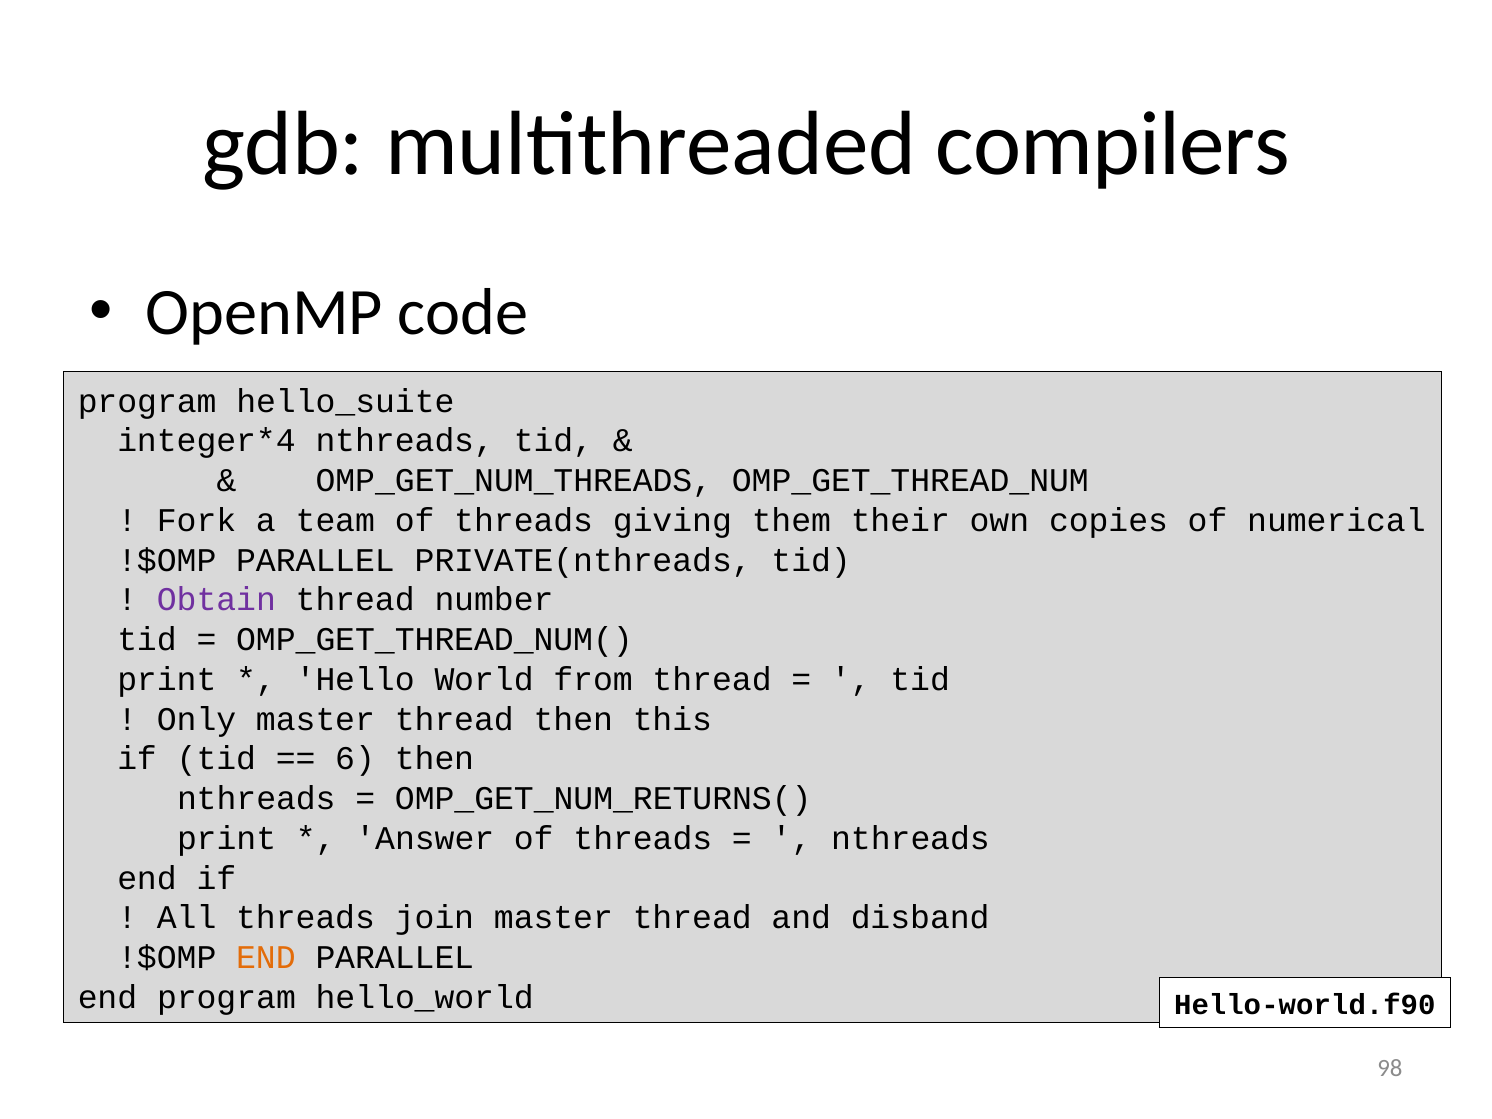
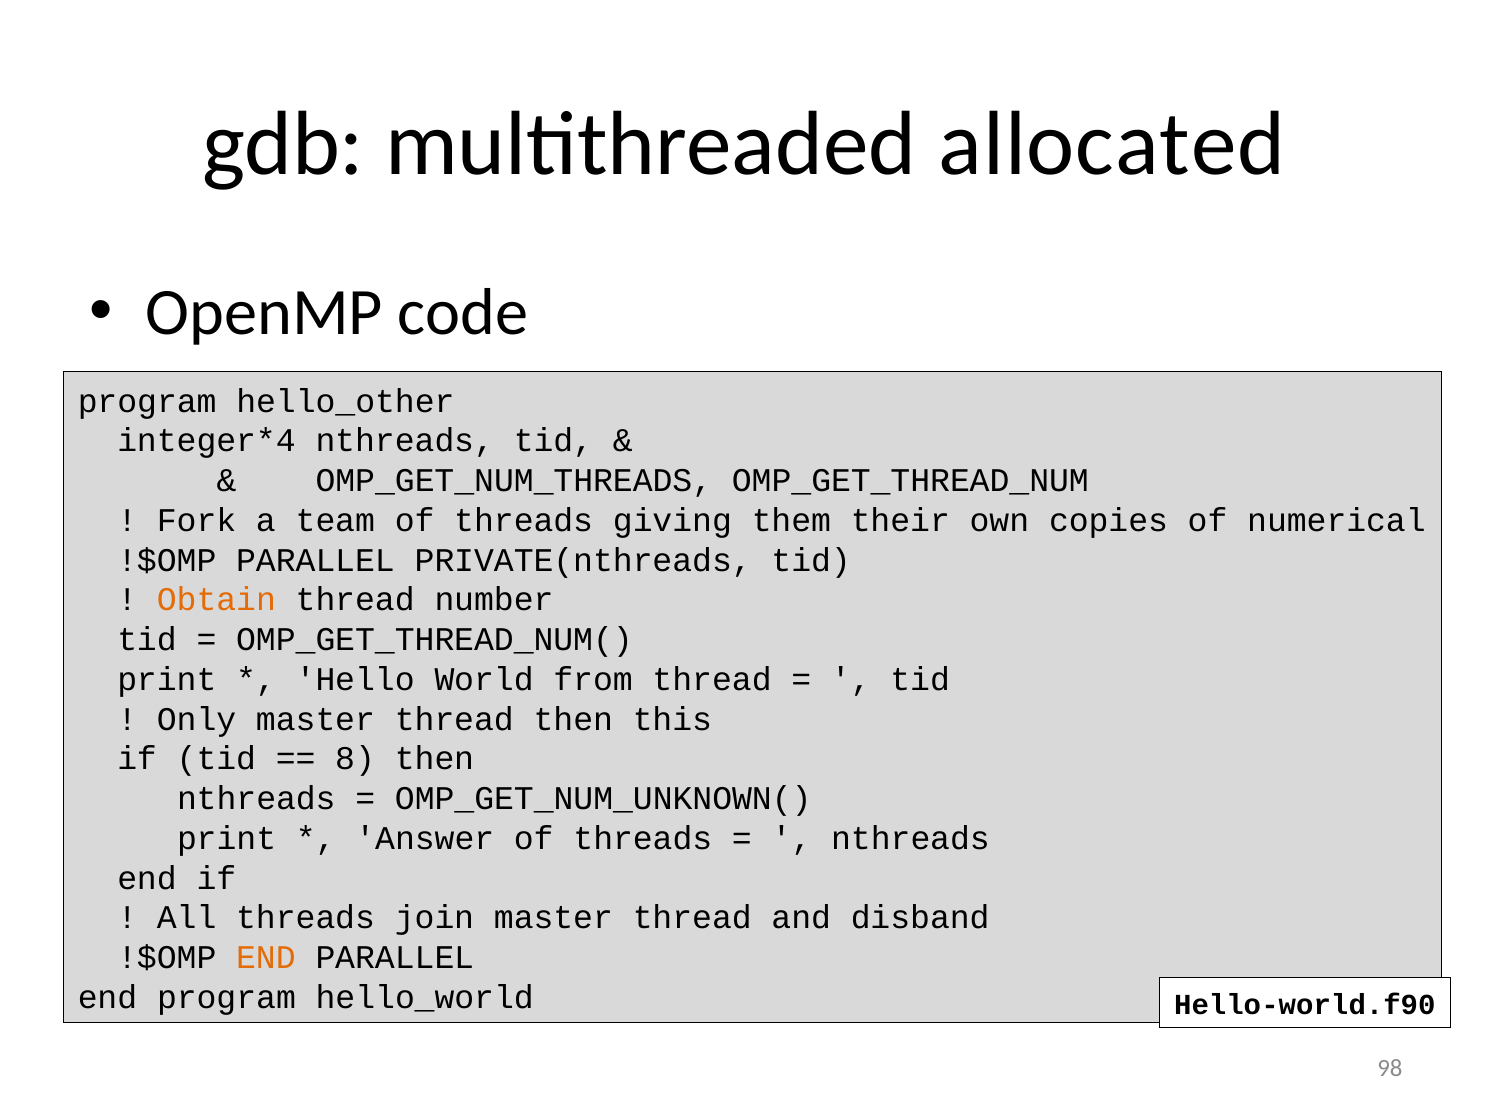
compilers: compilers -> allocated
hello_suite: hello_suite -> hello_other
Obtain colour: purple -> orange
6: 6 -> 8
OMP_GET_NUM_RETURNS(: OMP_GET_NUM_RETURNS( -> OMP_GET_NUM_UNKNOWN(
